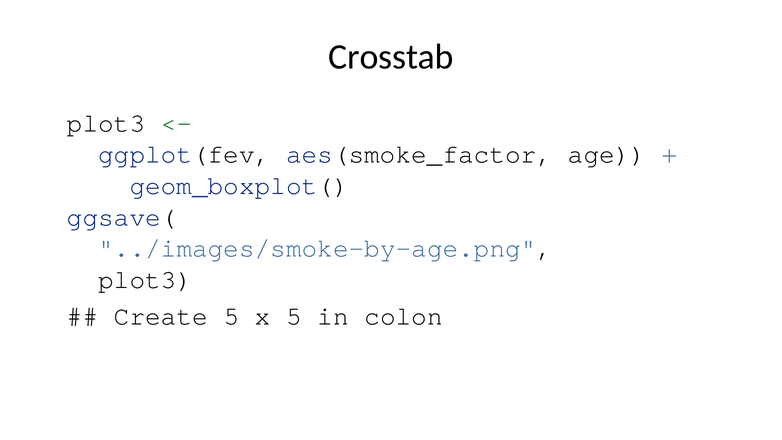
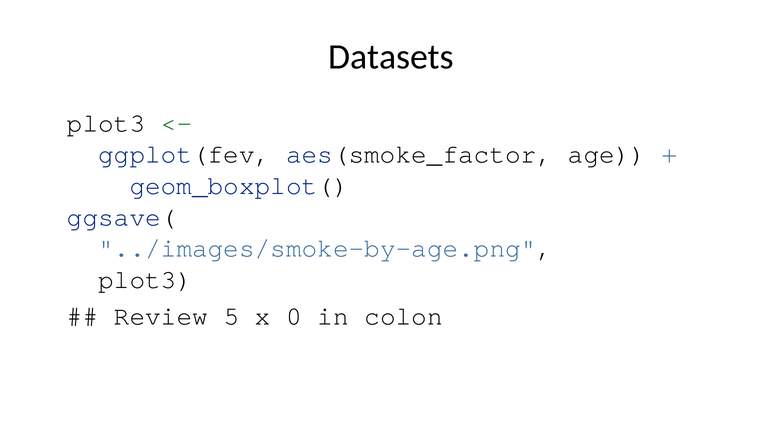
Crosstab: Crosstab -> Datasets
Create: Create -> Review
x 5: 5 -> 0
